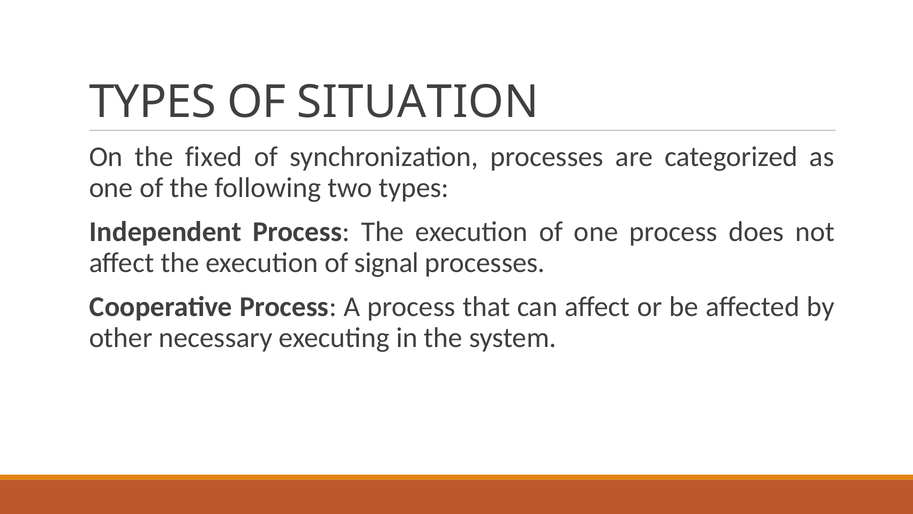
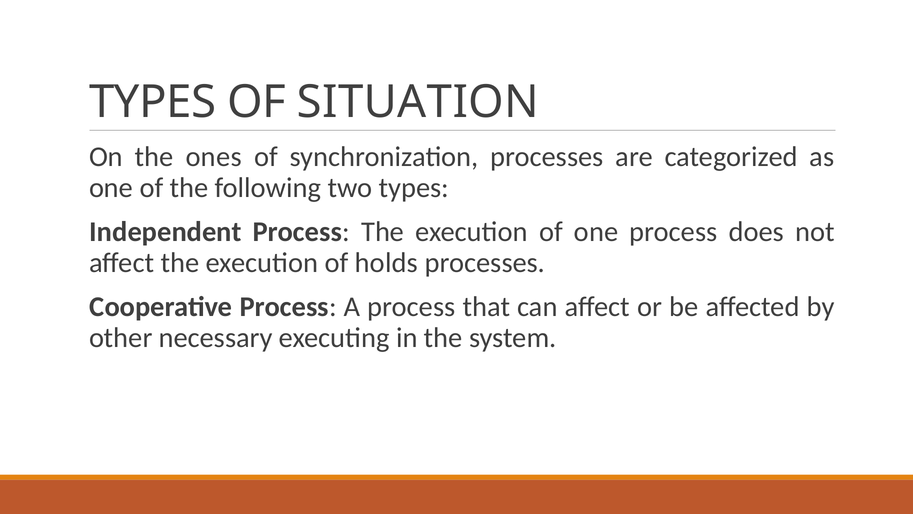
fixed: fixed -> ones
signal: signal -> holds
